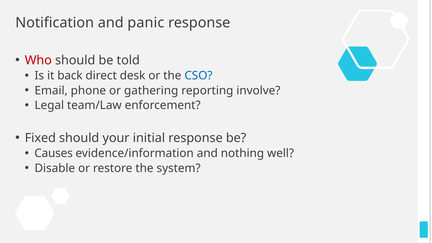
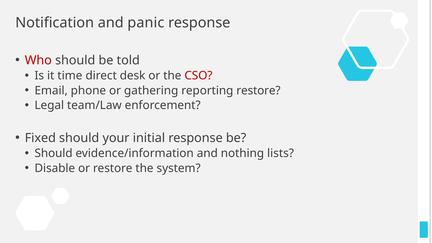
back: back -> time
CSO colour: blue -> red
reporting involve: involve -> restore
Causes at (54, 153): Causes -> Should
well: well -> lists
